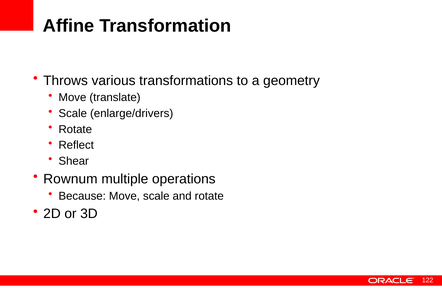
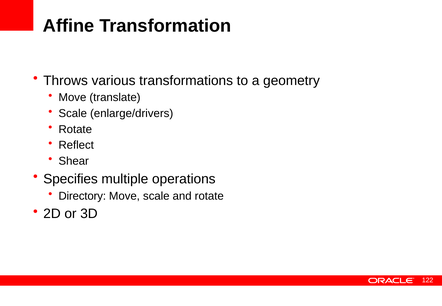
Rownum: Rownum -> Specifies
Because: Because -> Directory
